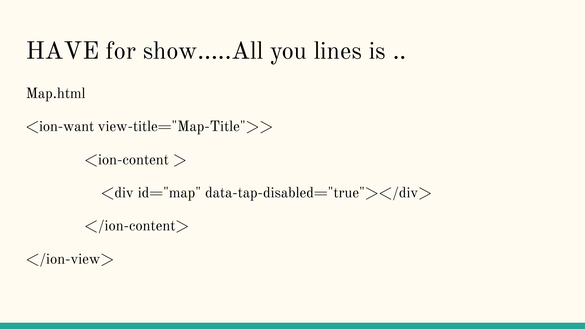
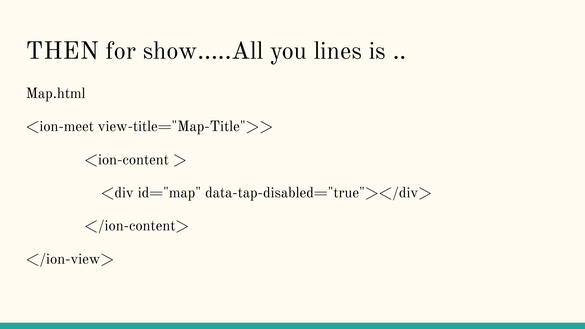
HAVE: HAVE -> THEN
<ion-want: <ion-want -> <ion-meet
